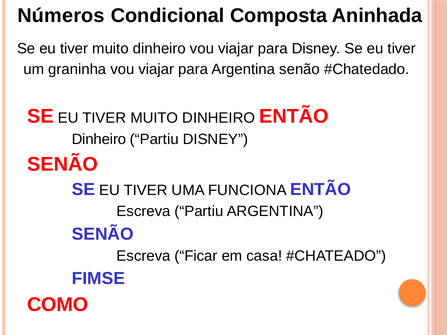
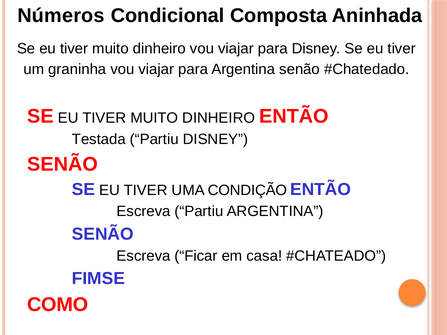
Dinheiro at (99, 140): Dinheiro -> Testada
FUNCIONA: FUNCIONA -> CONDIÇÃO
